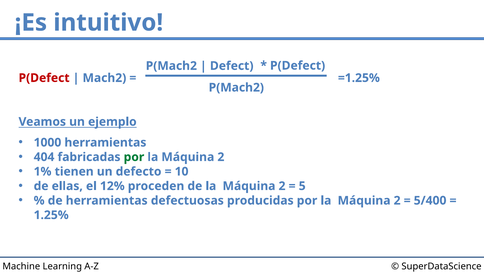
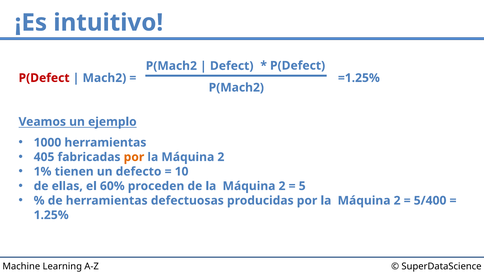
404: 404 -> 405
por at (134, 157) colour: green -> orange
12%: 12% -> 60%
